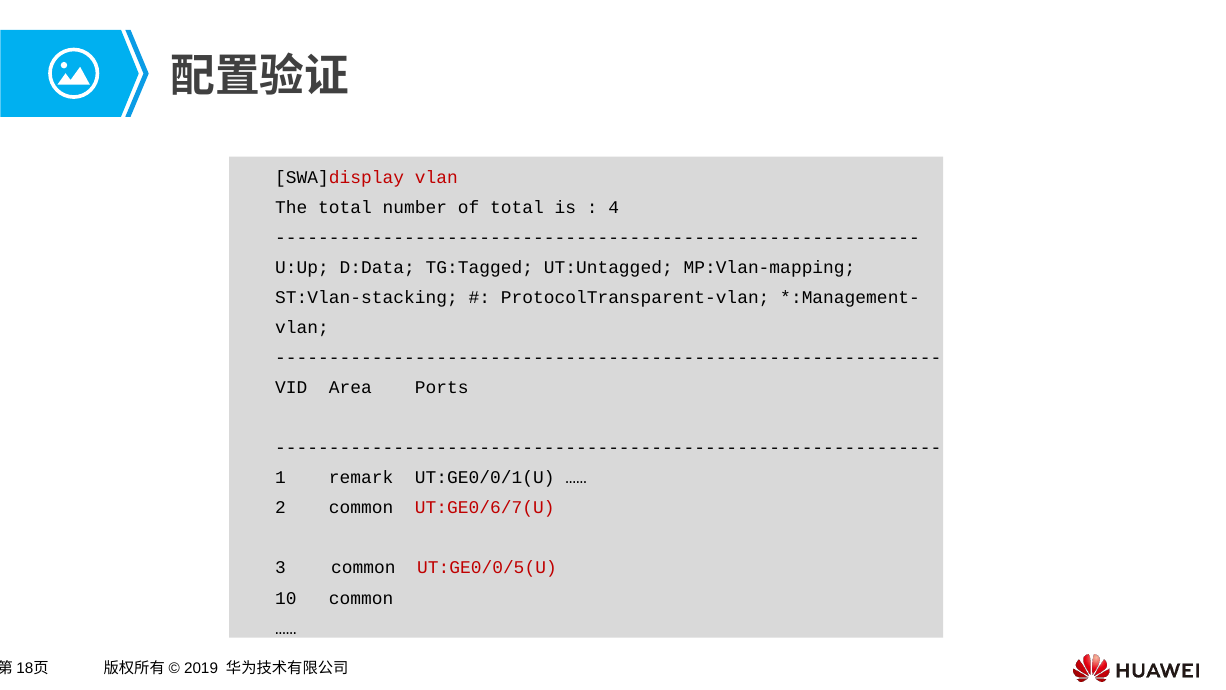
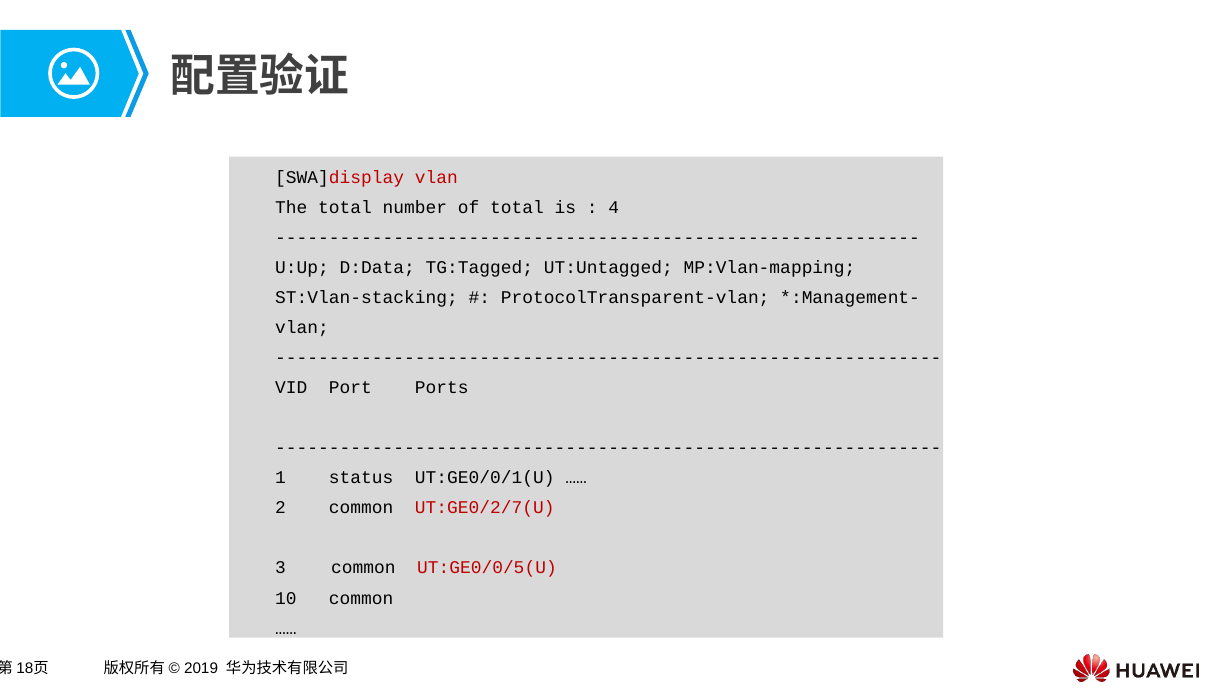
Area: Area -> Port
remark: remark -> status
UT:GE0/6/7(U: UT:GE0/6/7(U -> UT:GE0/2/7(U
